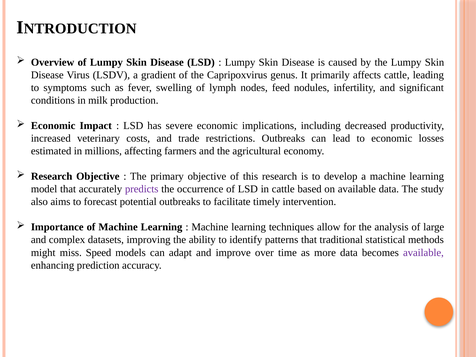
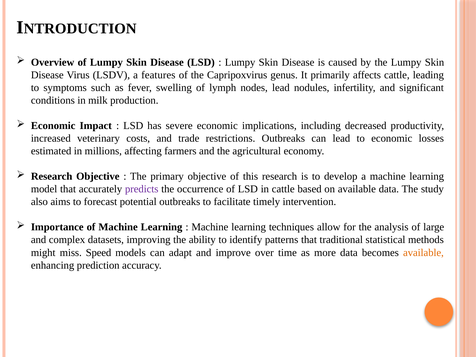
gradient: gradient -> features
nodes feed: feed -> lead
available at (423, 253) colour: purple -> orange
